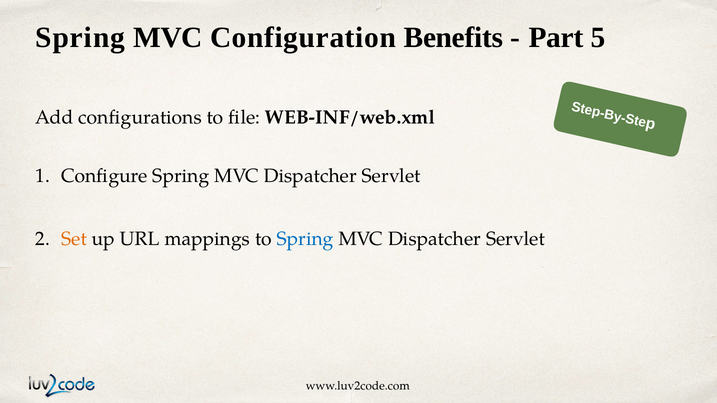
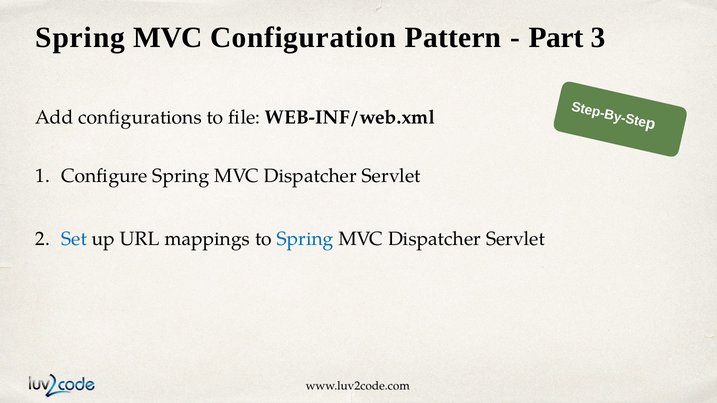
Benefits: Benefits -> Pattern
5: 5 -> 3
Set colour: orange -> blue
